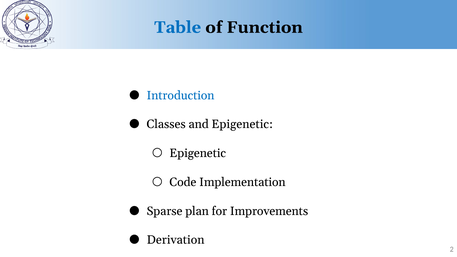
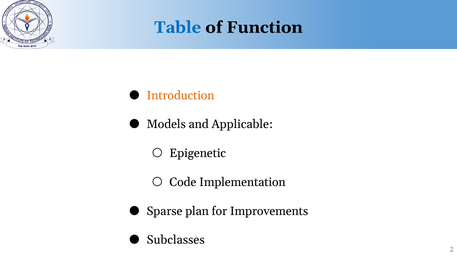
Introduction colour: blue -> orange
Classes: Classes -> Models
and Epigenetic: Epigenetic -> Applicable
Derivation: Derivation -> Subclasses
